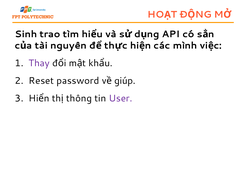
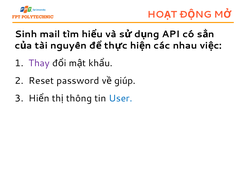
trao: trao -> mail
mình: mình -> nhau
User colour: purple -> blue
